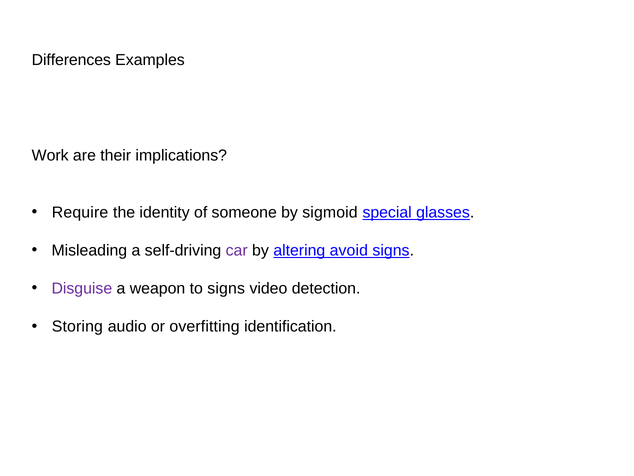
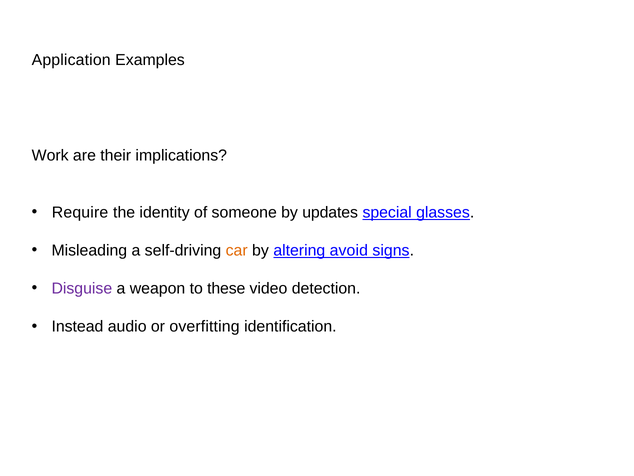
Differences: Differences -> Application
sigmoid: sigmoid -> updates
car colour: purple -> orange
to signs: signs -> these
Storing: Storing -> Instead
